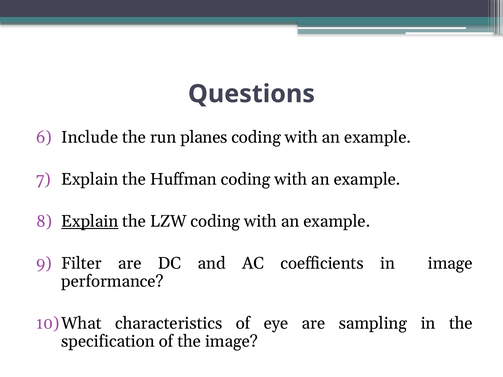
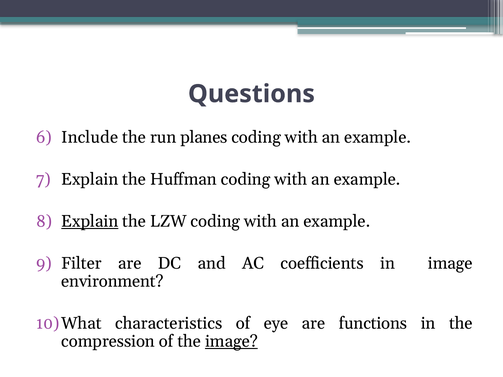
performance: performance -> environment
sampling: sampling -> functions
specification: specification -> compression
image at (231, 342) underline: none -> present
